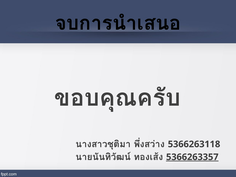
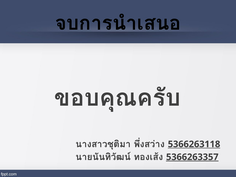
5366263118 underline: none -> present
